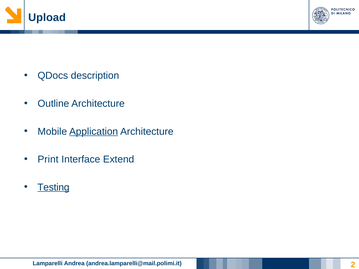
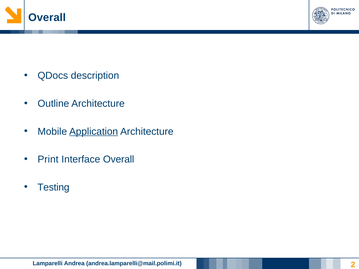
Upload at (47, 18): Upload -> Overall
Interface Extend: Extend -> Overall
Testing underline: present -> none
